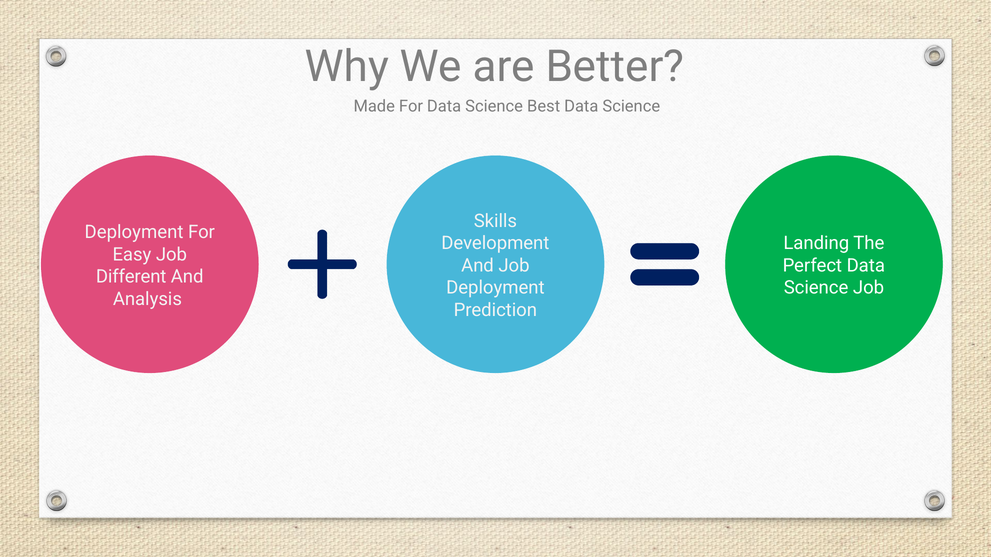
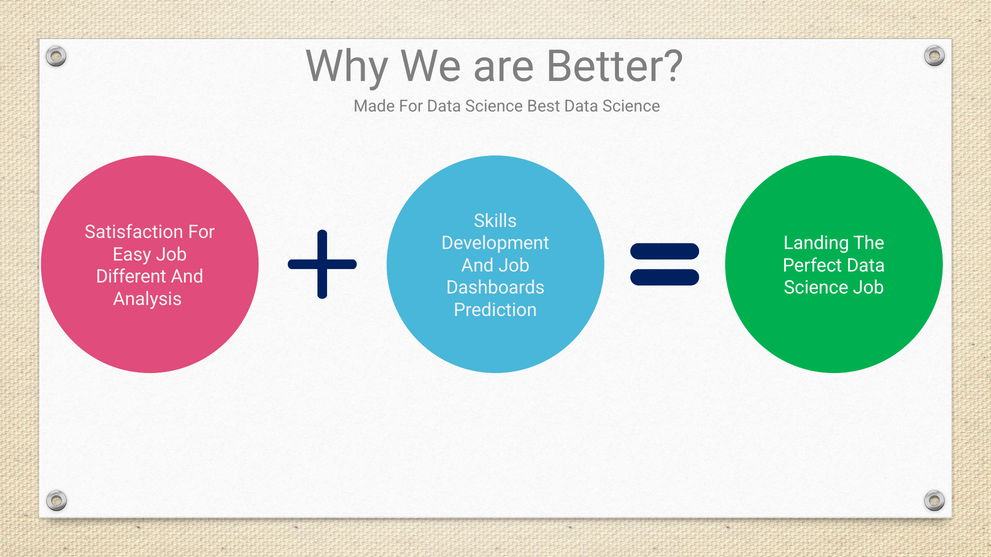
Deployment at (134, 232): Deployment -> Satisfaction
Deployment at (495, 288): Deployment -> Dashboards
